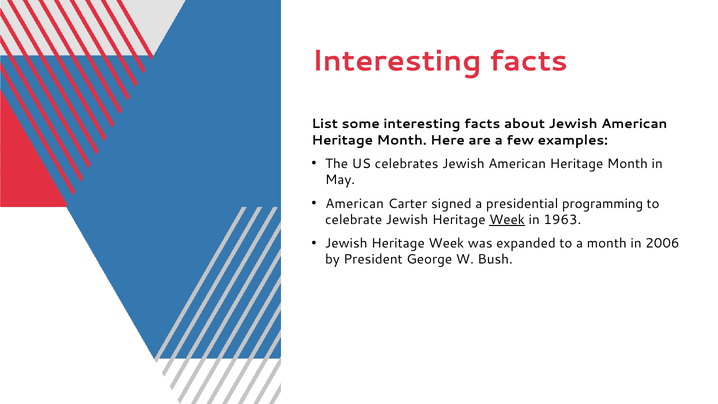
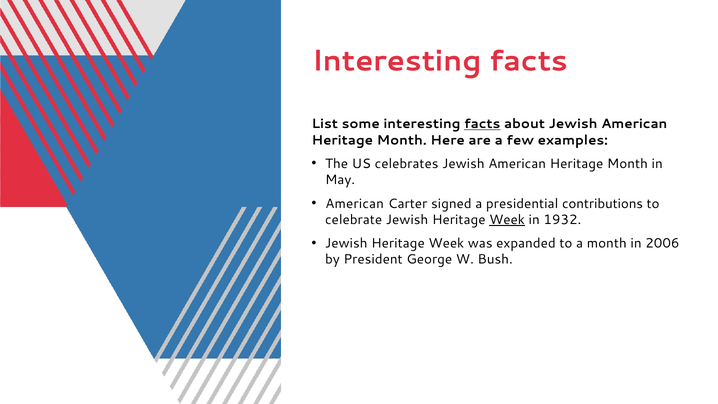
facts at (482, 124) underline: none -> present
programming: programming -> contributions
1963: 1963 -> 1932
